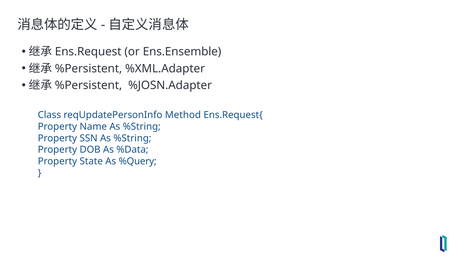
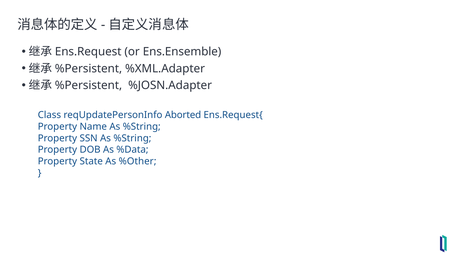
Method: Method -> Aborted
%Query: %Query -> %Other
